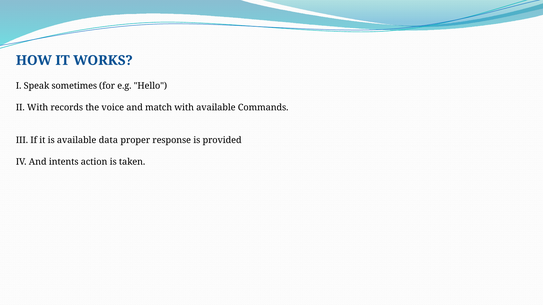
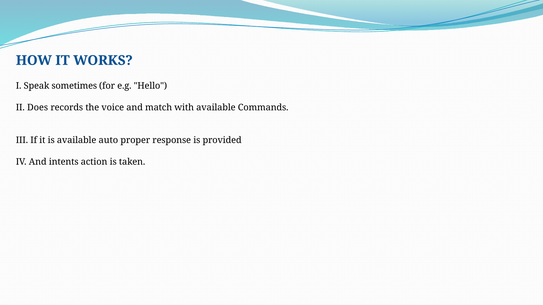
II With: With -> Does
data: data -> auto
